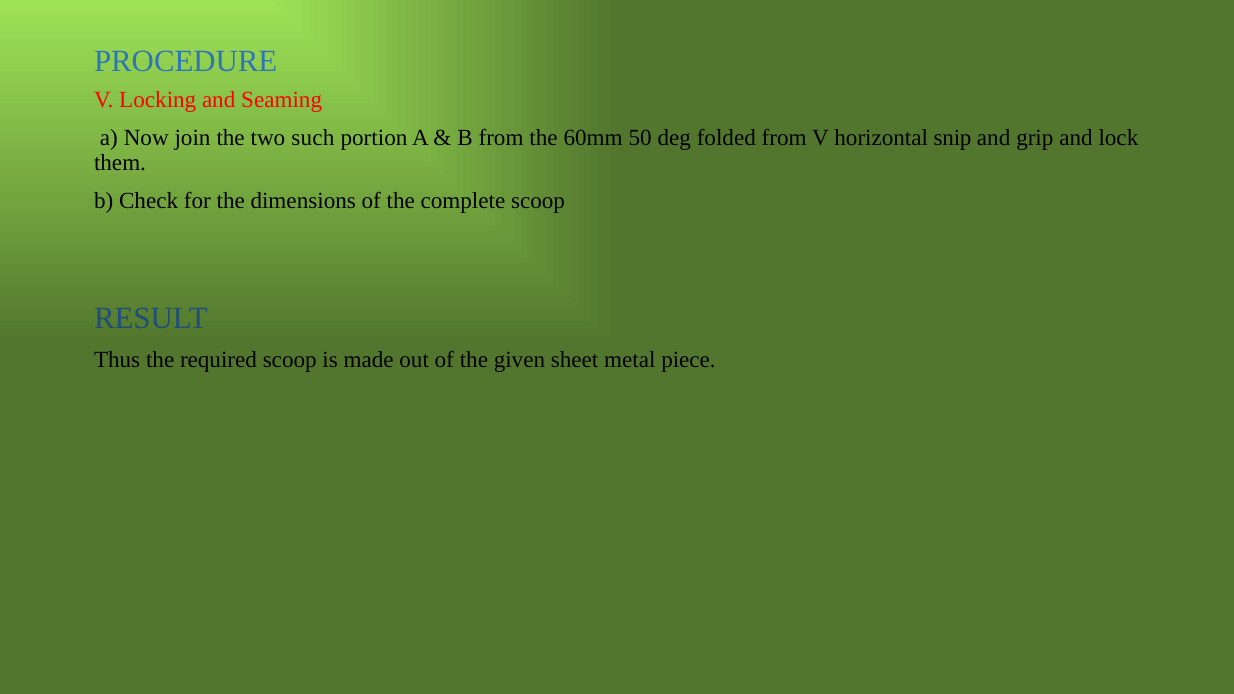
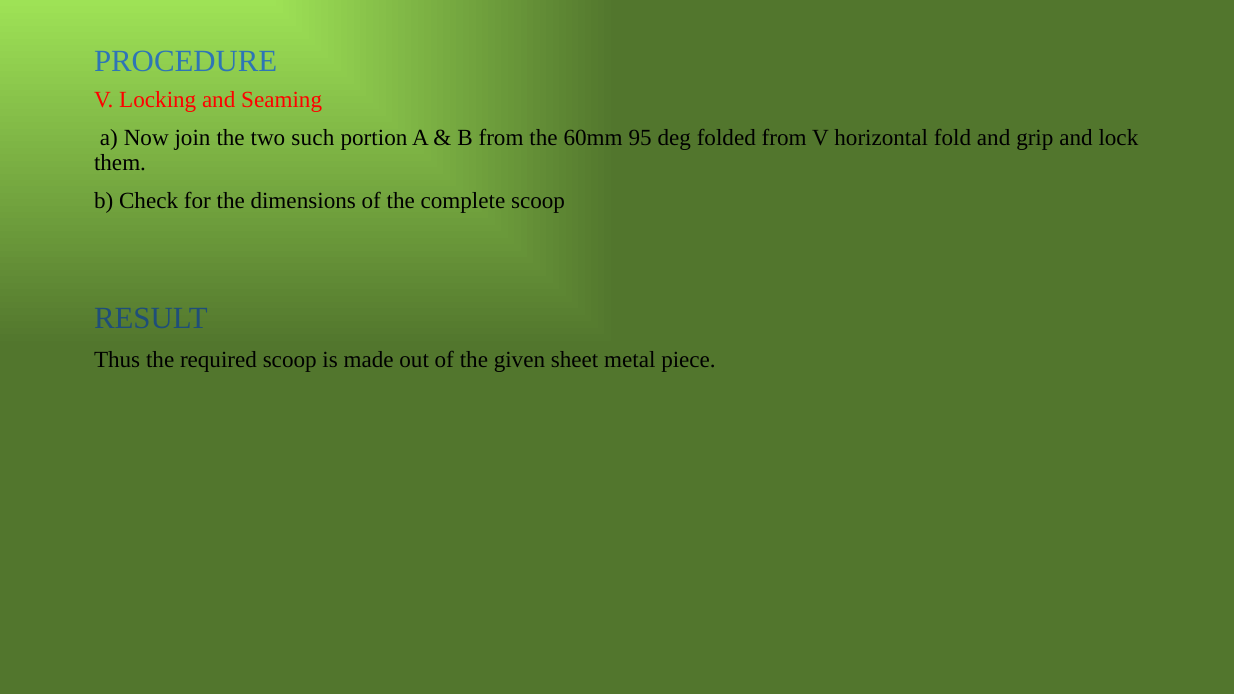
50: 50 -> 95
snip: snip -> fold
